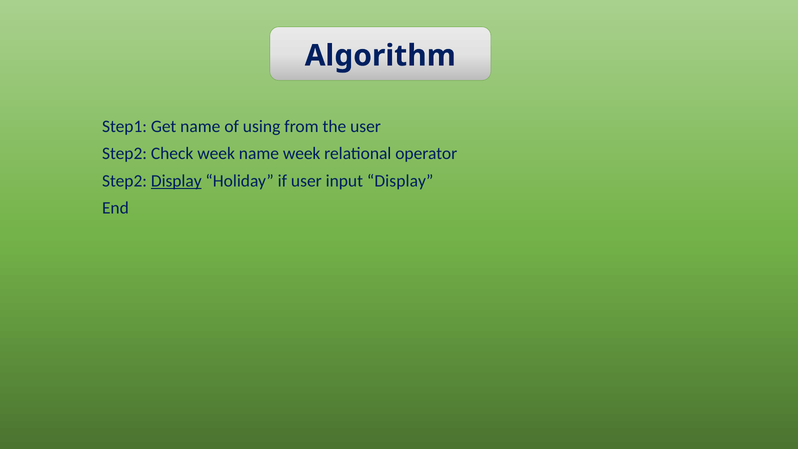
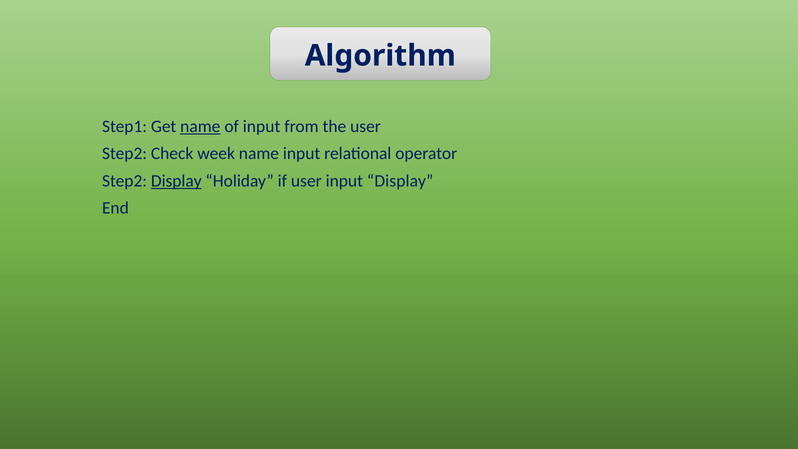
name at (200, 126) underline: none -> present
of using: using -> input
name week: week -> input
